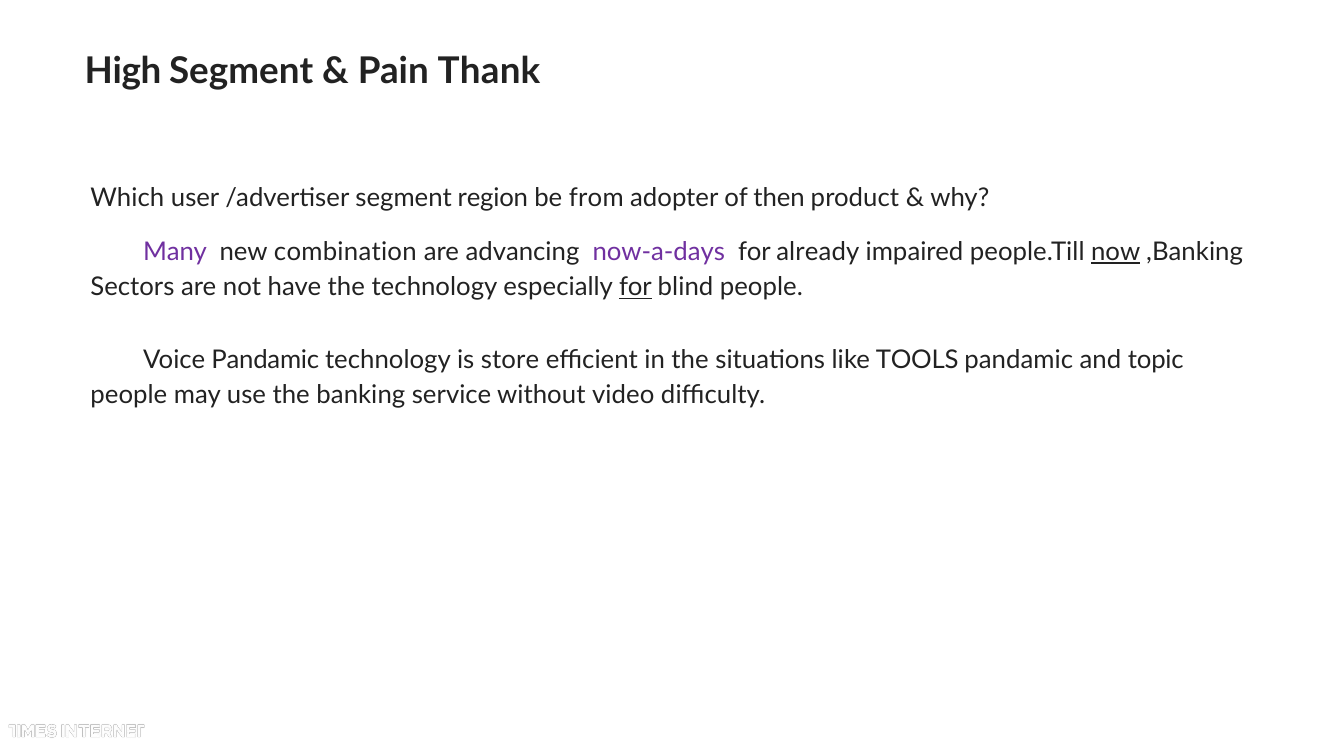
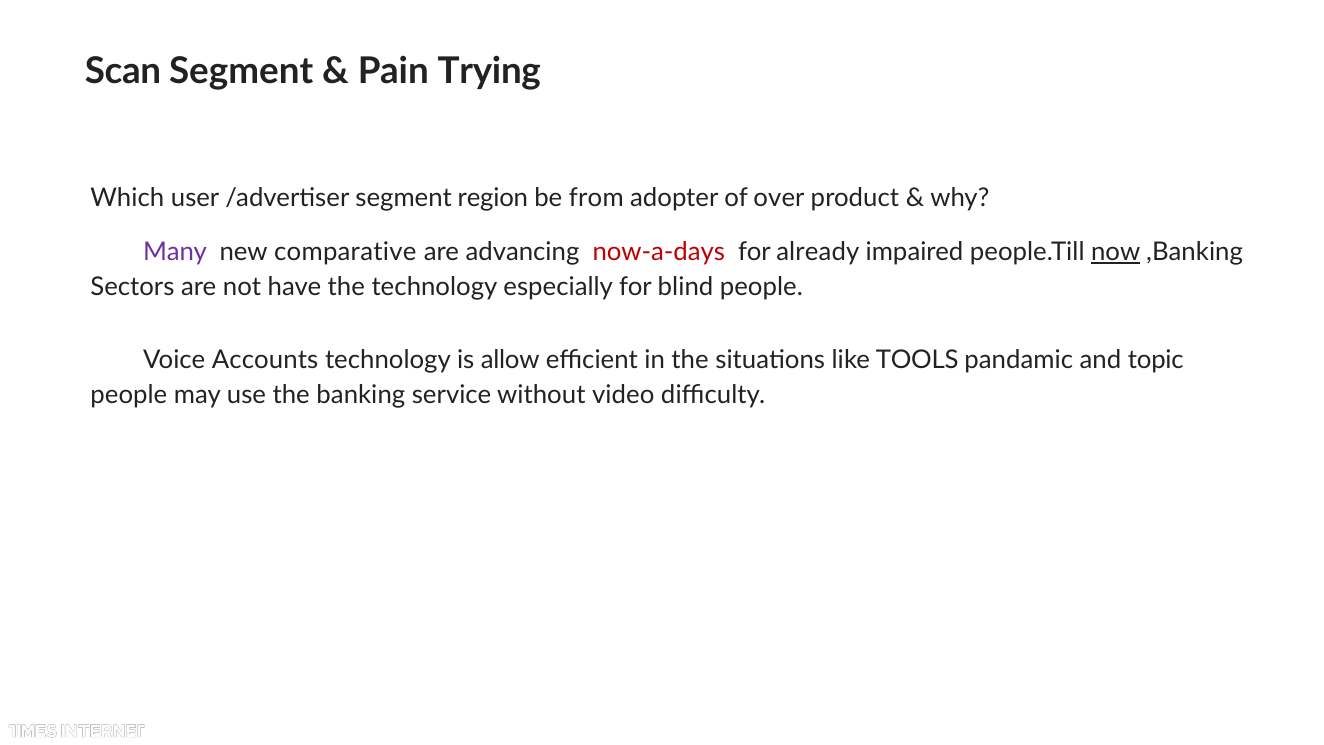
High: High -> Scan
Thank: Thank -> Trying
then: then -> over
combination: combination -> comparative
now-a-days colour: purple -> red
for at (635, 287) underline: present -> none
Voice Pandamic: Pandamic -> Accounts
store: store -> allow
